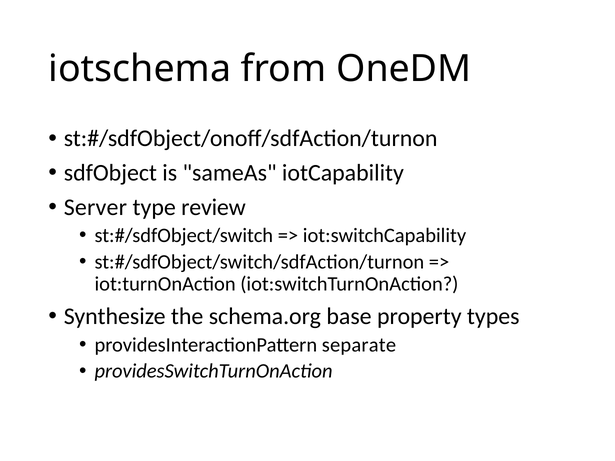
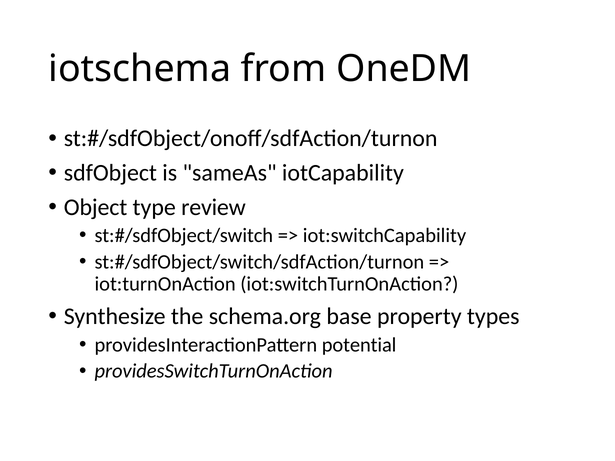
Server: Server -> Object
separate: separate -> potential
